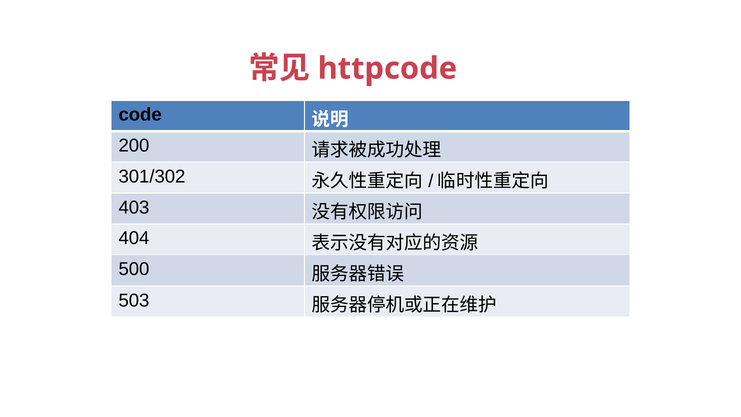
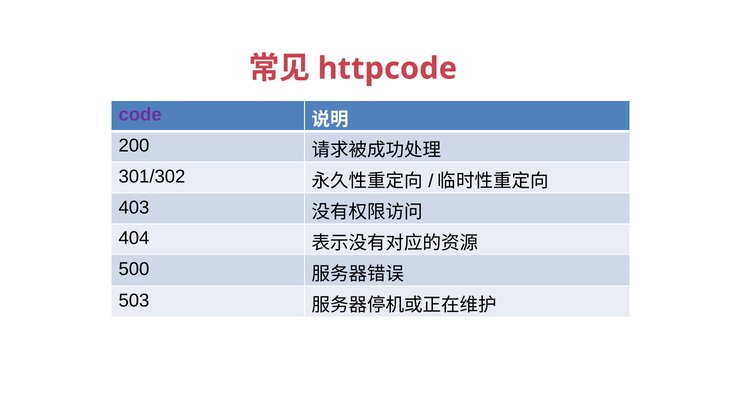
code colour: black -> purple
